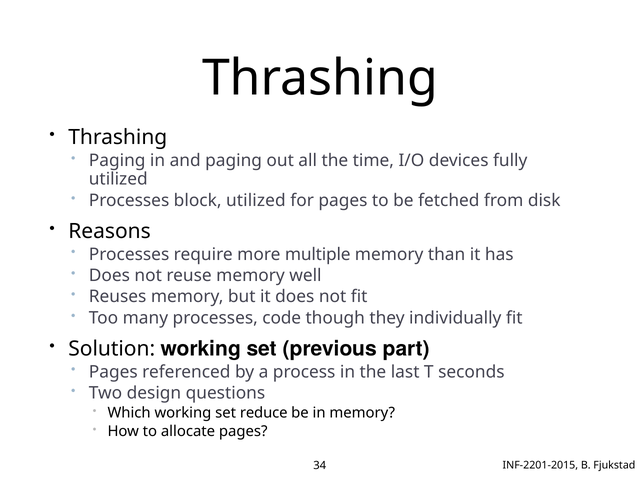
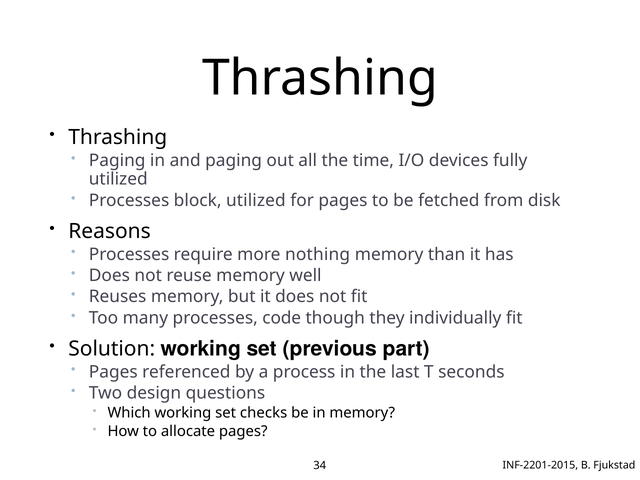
multiple: multiple -> nothing
reduce: reduce -> checks
